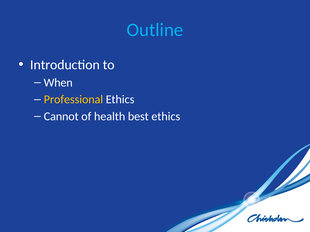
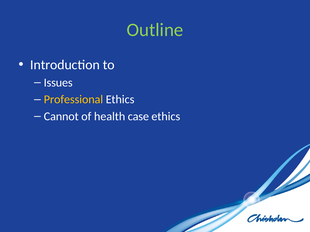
Outline colour: light blue -> light green
When: When -> Issues
best: best -> case
